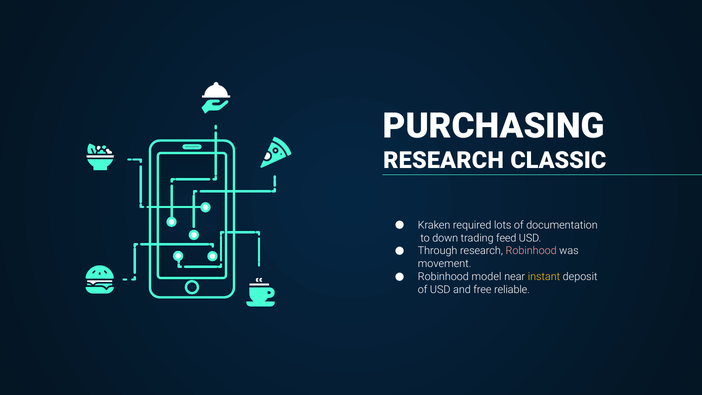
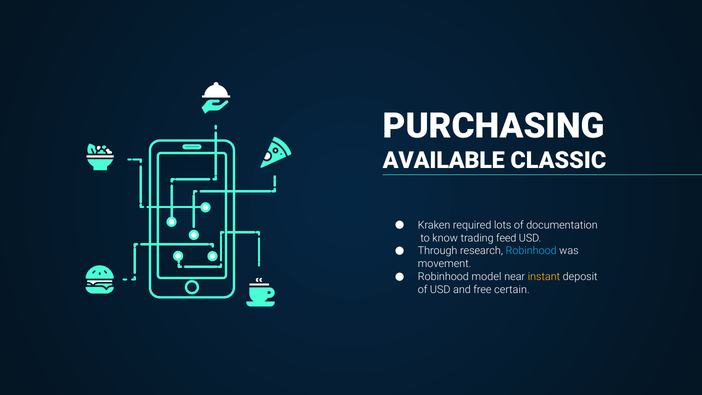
RESEARCH at (444, 161): RESEARCH -> AVAILABLE
down: down -> know
Robinhood at (531, 251) colour: pink -> light blue
reliable: reliable -> certain
